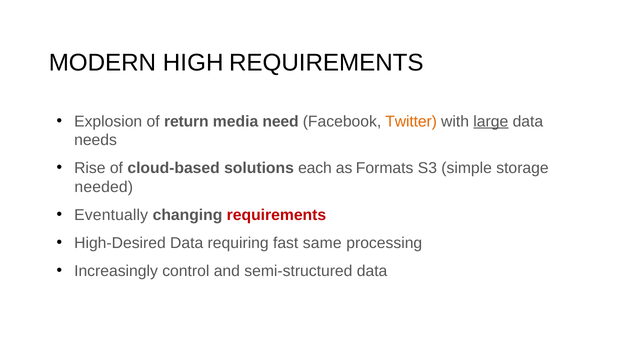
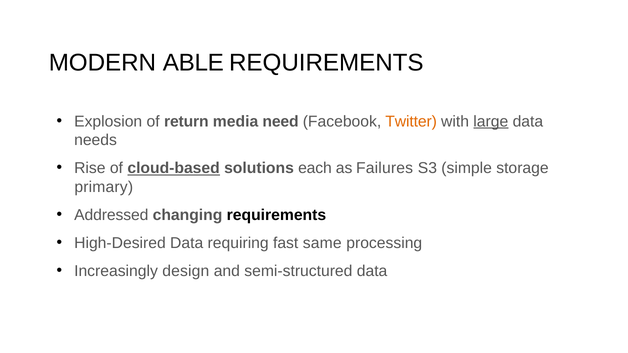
HIGH: HIGH -> ABLE
cloud-based underline: none -> present
Formats: Formats -> Failures
needed: needed -> primary
Eventually: Eventually -> Addressed
requirements at (276, 215) colour: red -> black
control: control -> design
